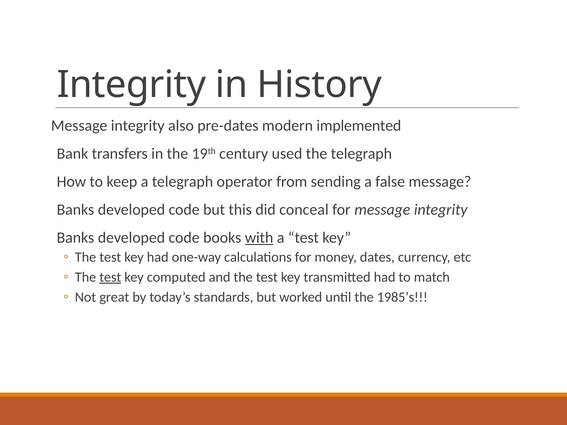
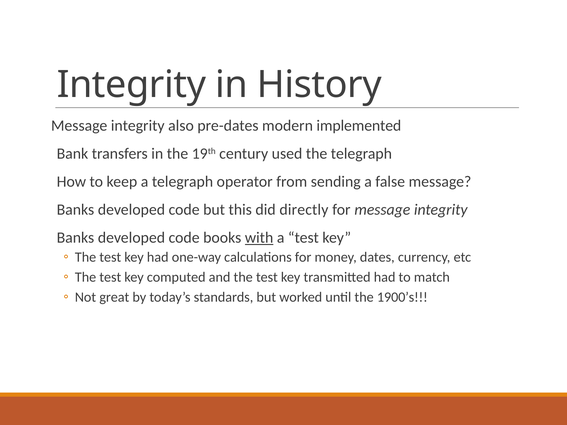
conceal: conceal -> directly
test at (110, 277) underline: present -> none
1985’s: 1985’s -> 1900’s
